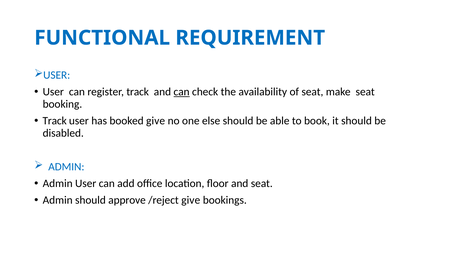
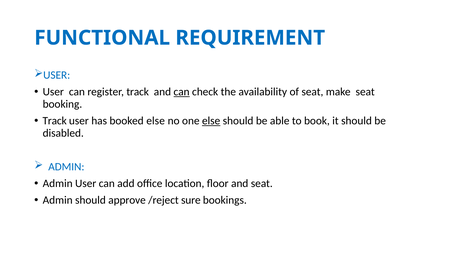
booked give: give -> else
else at (211, 121) underline: none -> present
/reject give: give -> sure
